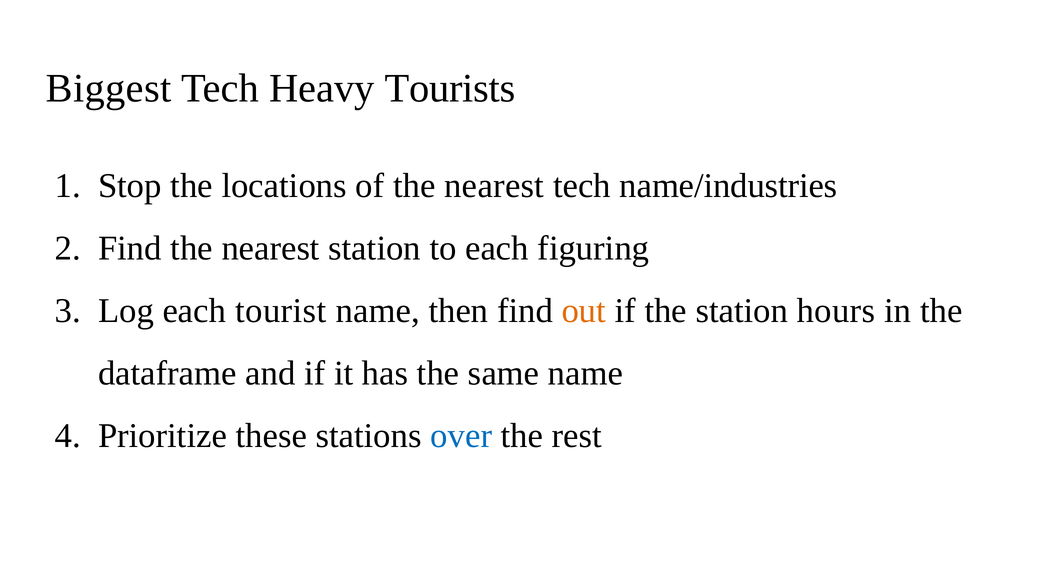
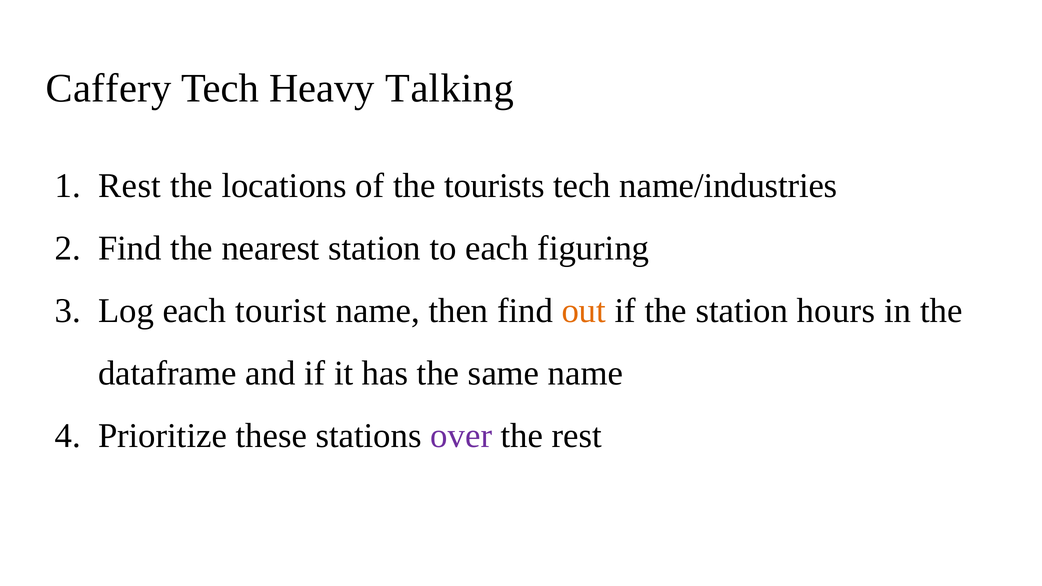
Biggest: Biggest -> Caffery
Tourists: Tourists -> Talking
Stop at (130, 186): Stop -> Rest
of the nearest: nearest -> tourists
over colour: blue -> purple
